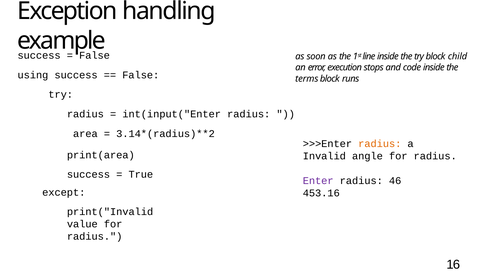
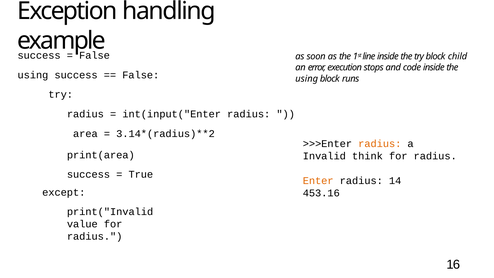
terms at (307, 79): terms -> using
angle: angle -> think
Enter colour: purple -> orange
46: 46 -> 14
